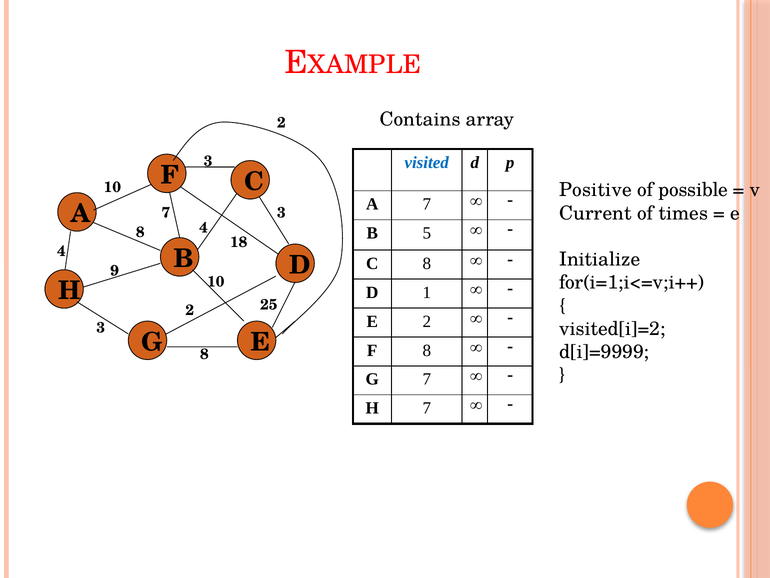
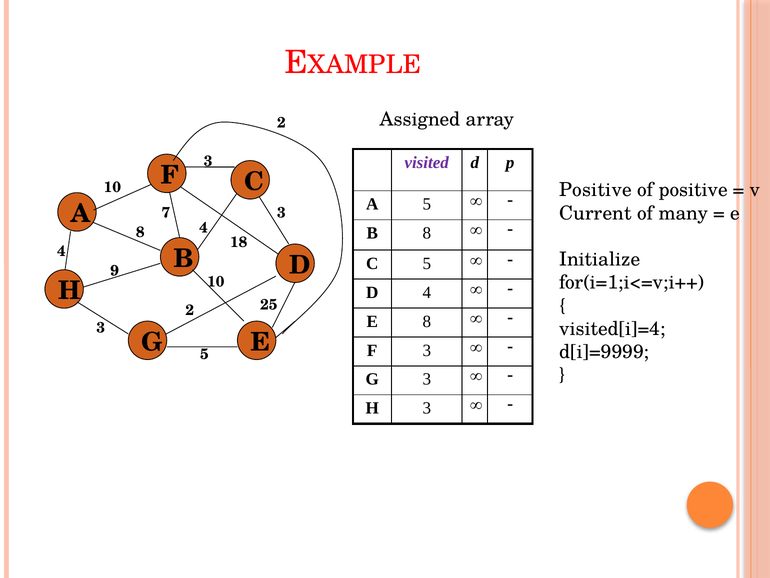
Contains: Contains -> Assigned
visited colour: blue -> purple
of possible: possible -> positive
A 7: 7 -> 5
times: times -> many
B 5: 5 -> 8
C 8: 8 -> 5
D 1: 1 -> 4
E 2: 2 -> 8
visited[i]=2: visited[i]=2 -> visited[i]=4
G 8: 8 -> 5
F 8: 8 -> 3
G 7: 7 -> 3
H 7: 7 -> 3
